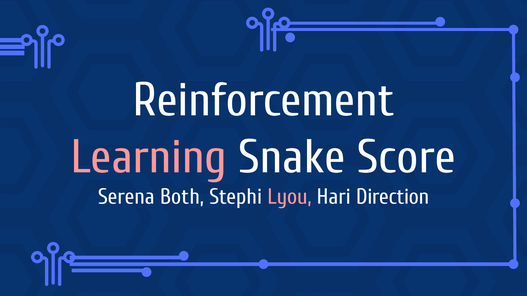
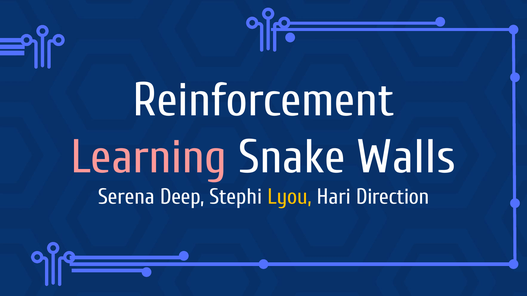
Score: Score -> Walls
Both: Both -> Deep
Lyou colour: pink -> yellow
